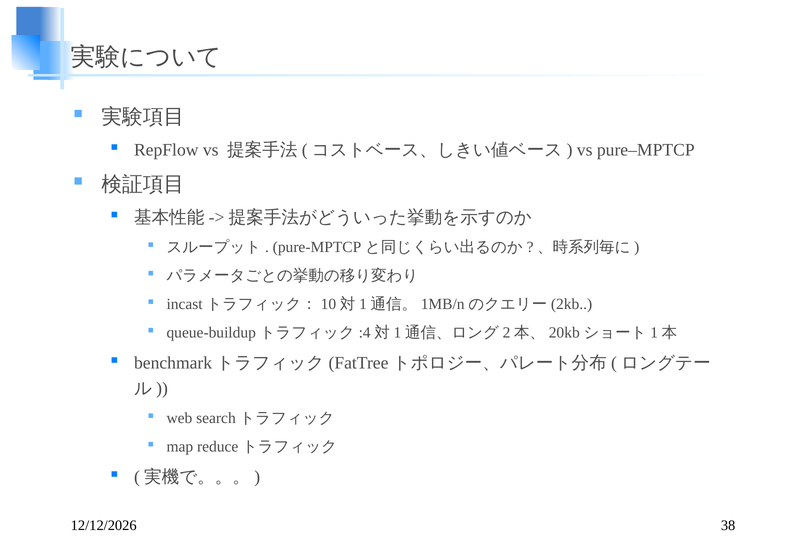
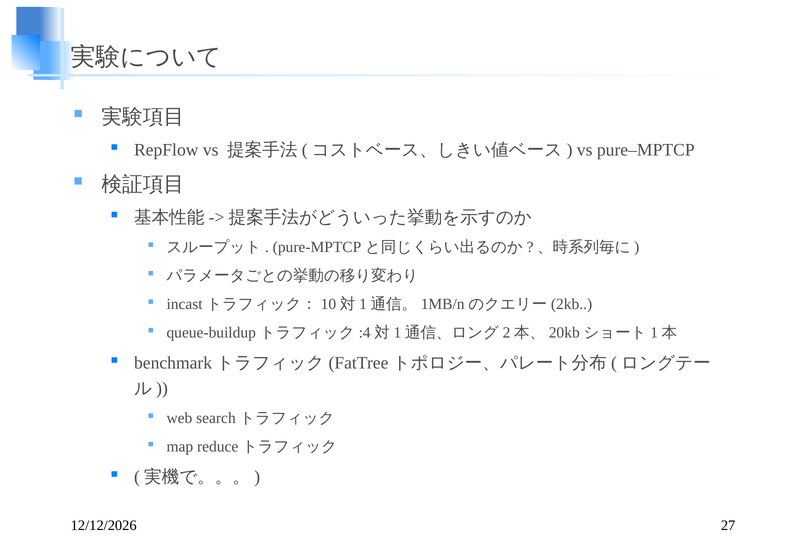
38: 38 -> 27
